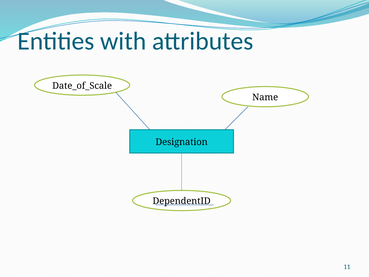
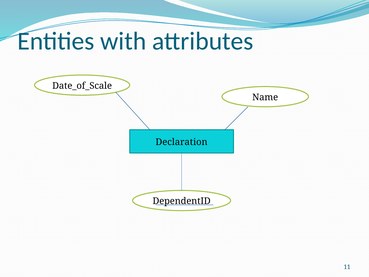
Designation: Designation -> Declaration
